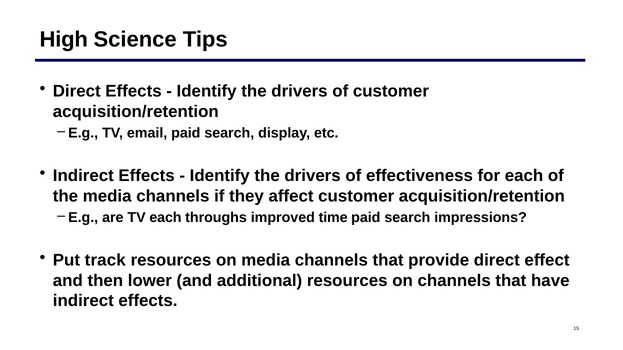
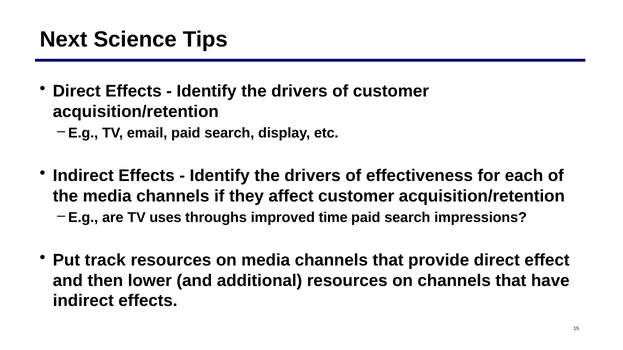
High: High -> Next
TV each: each -> uses
